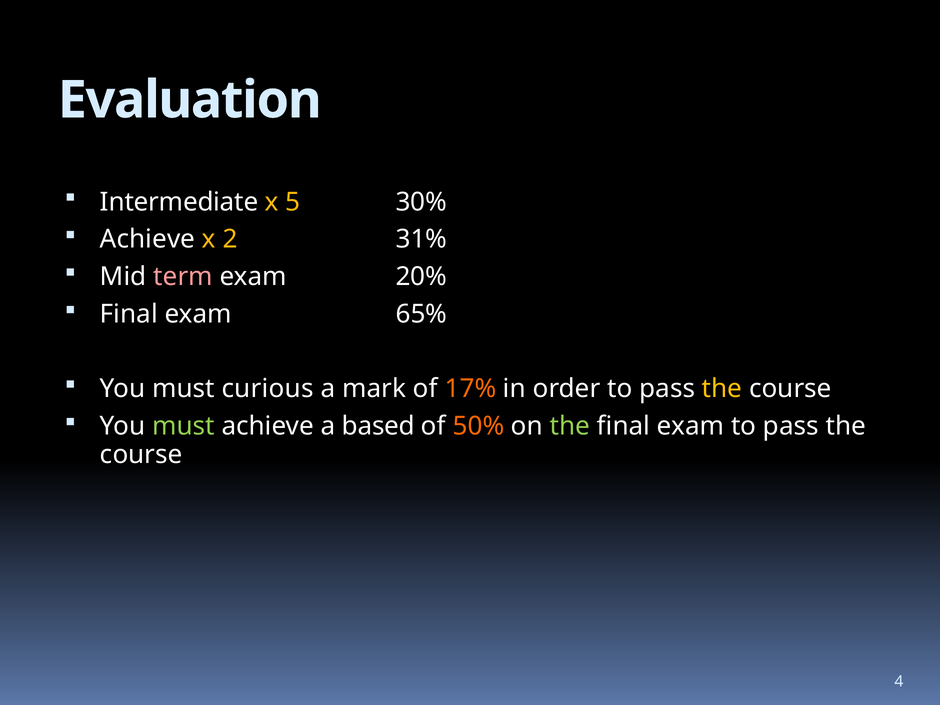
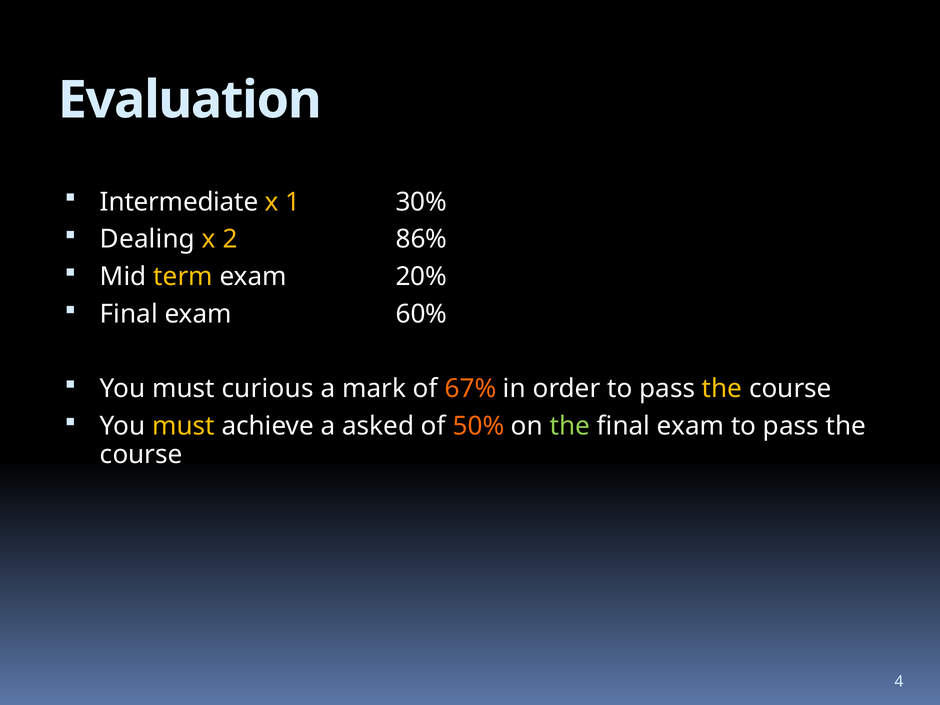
5: 5 -> 1
Achieve at (148, 239): Achieve -> Dealing
31%: 31% -> 86%
term colour: pink -> yellow
65%: 65% -> 60%
17%: 17% -> 67%
must at (184, 426) colour: light green -> yellow
based: based -> asked
